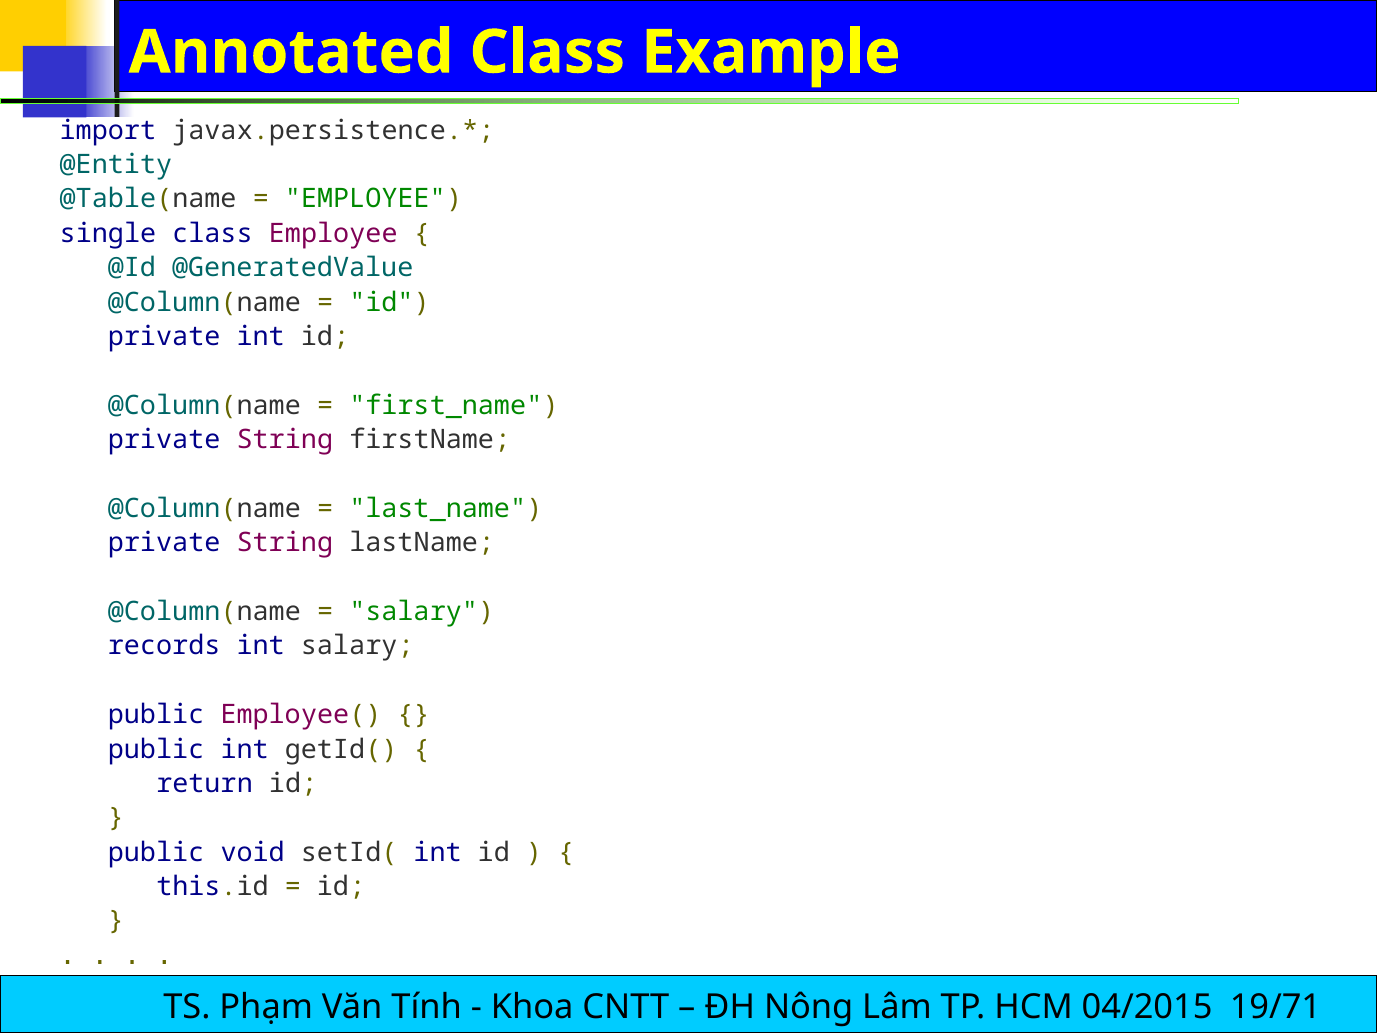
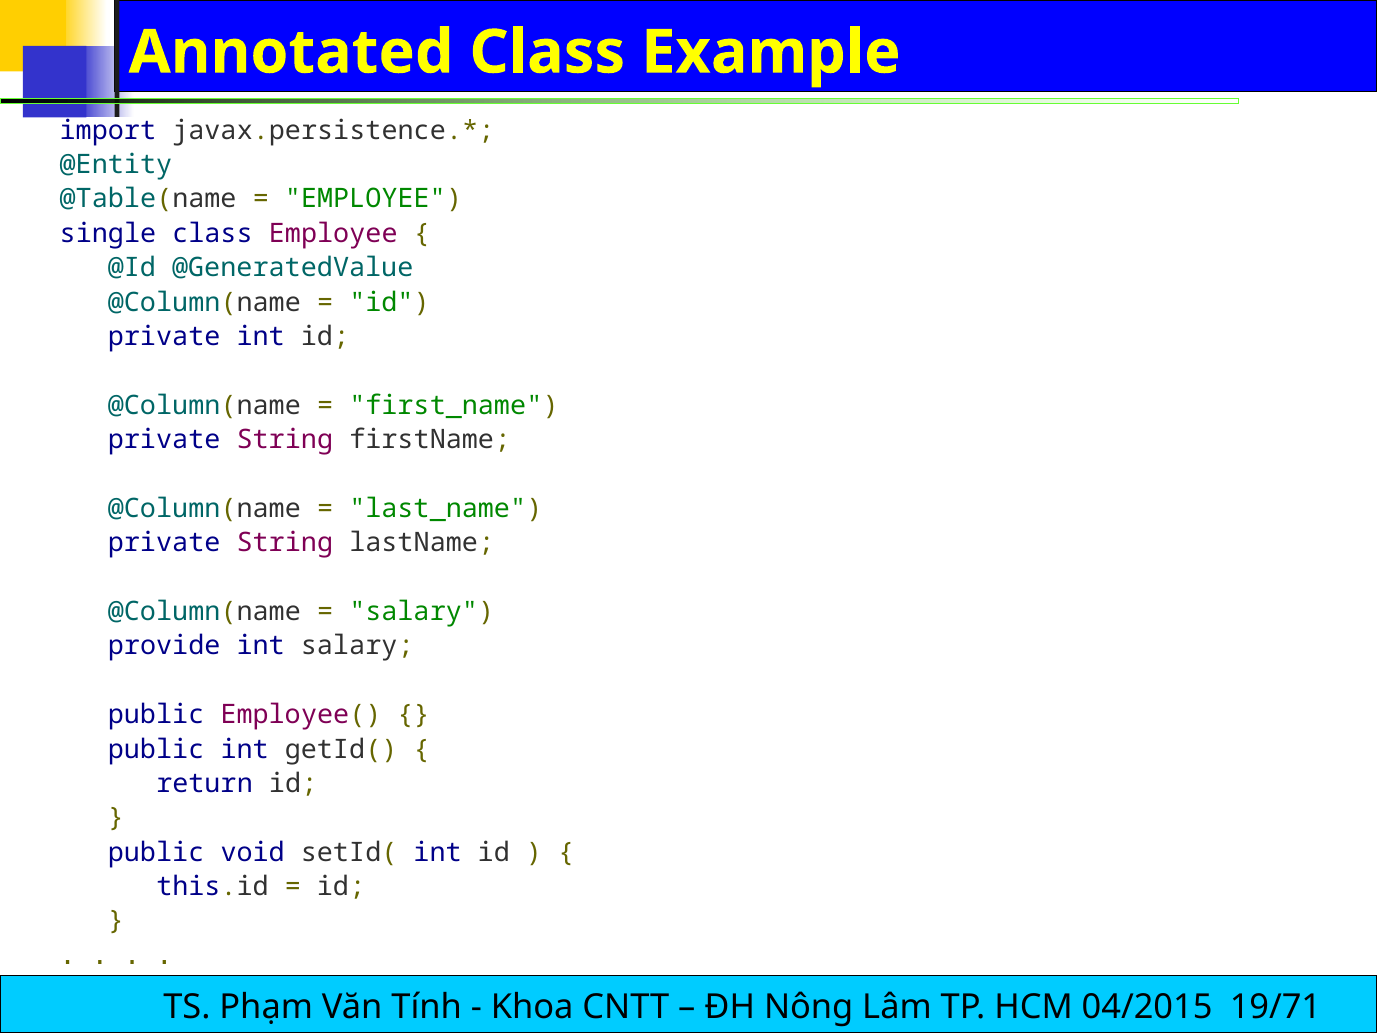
records: records -> provide
